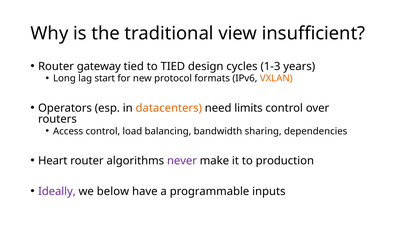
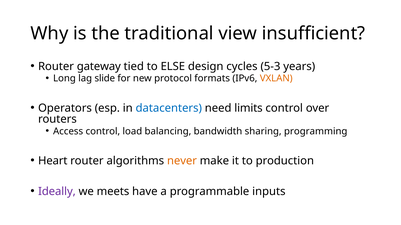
to TIED: TIED -> ELSE
1-3: 1-3 -> 5-3
start: start -> slide
datacenters colour: orange -> blue
dependencies: dependencies -> programming
never colour: purple -> orange
below: below -> meets
